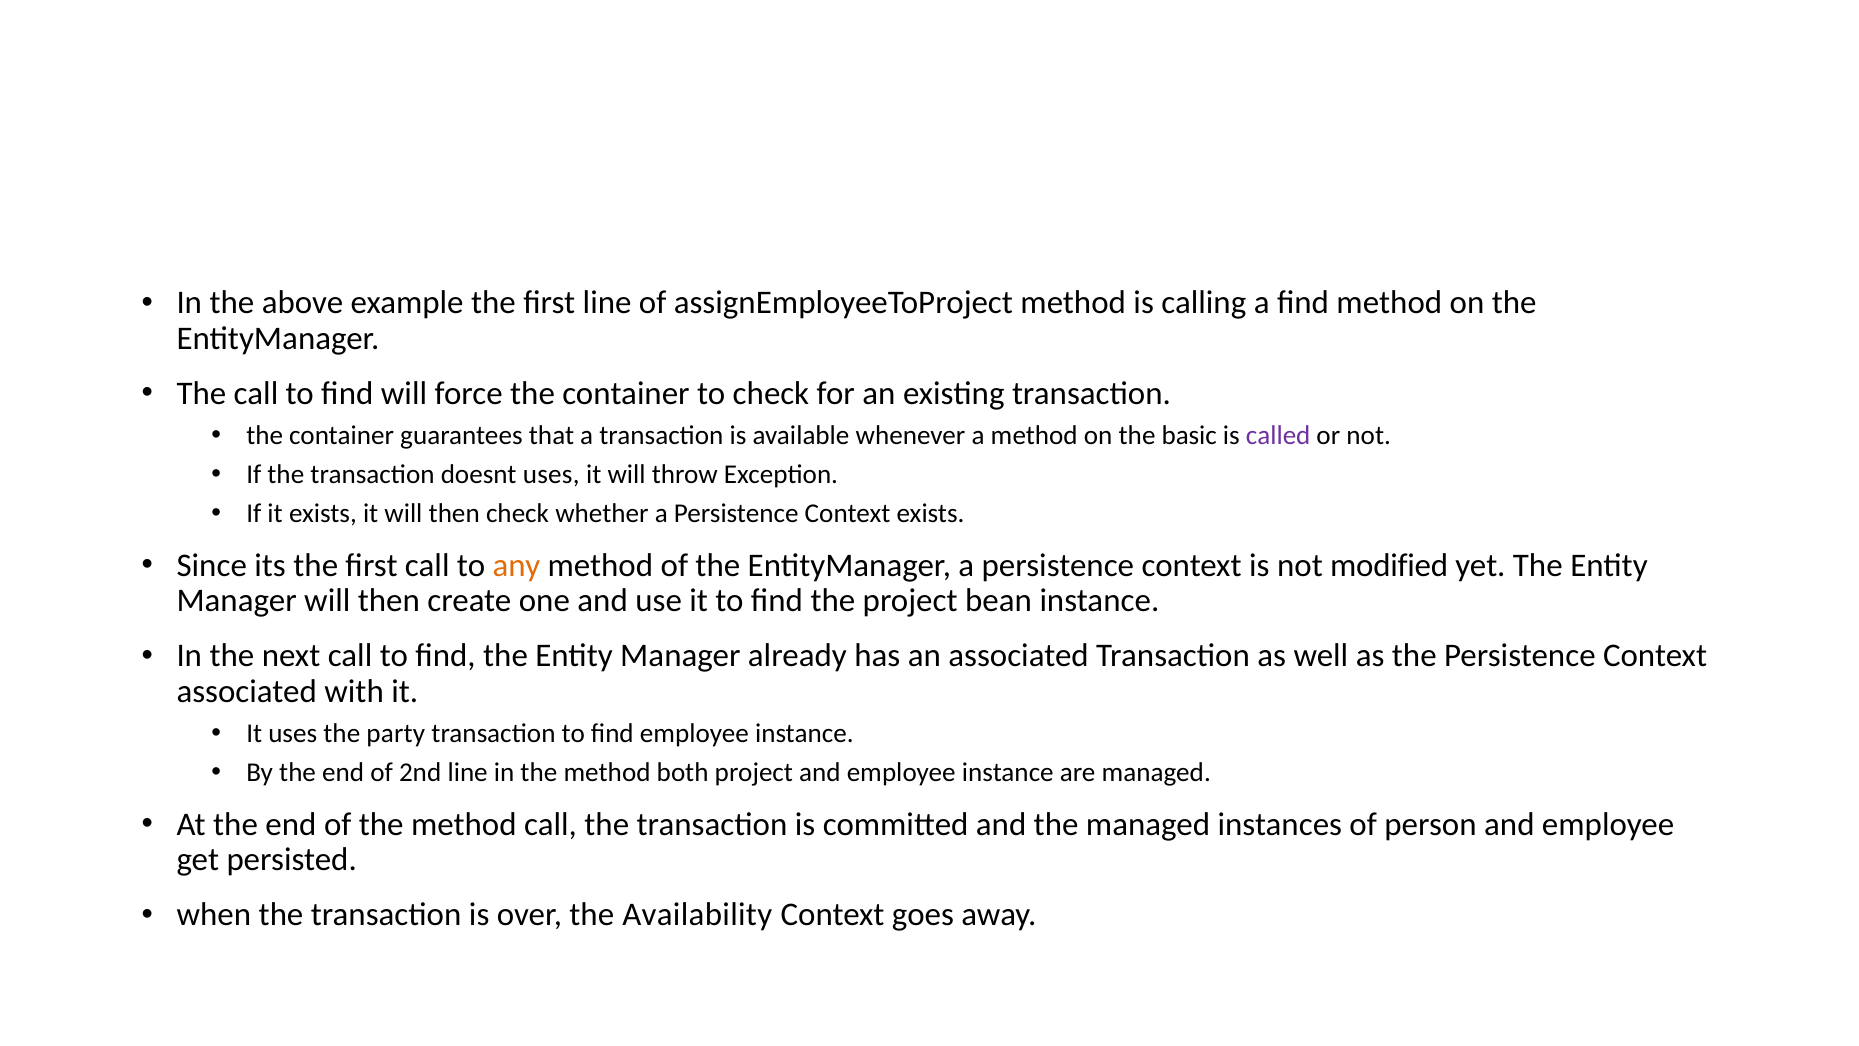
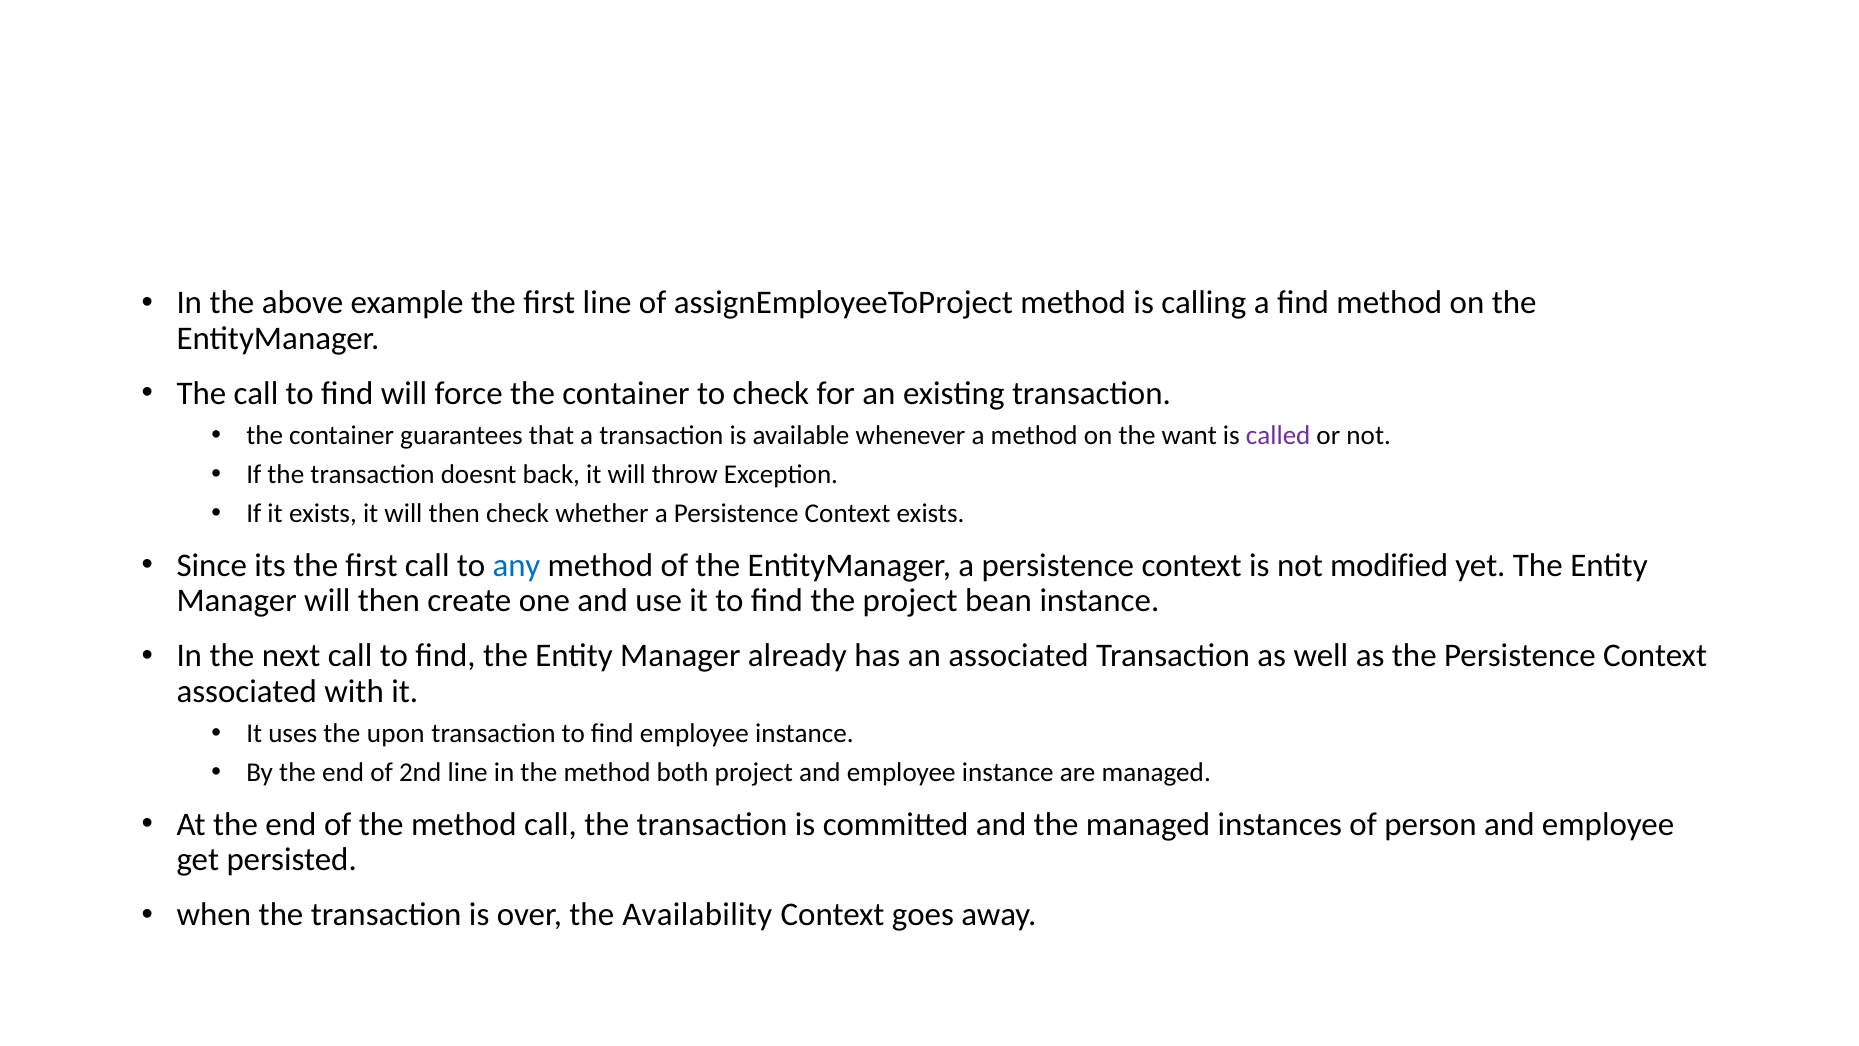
basic: basic -> want
doesnt uses: uses -> back
any colour: orange -> blue
party: party -> upon
